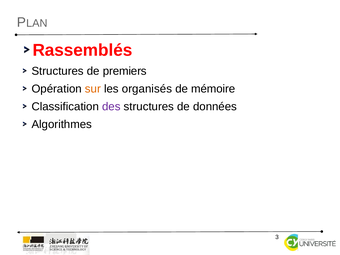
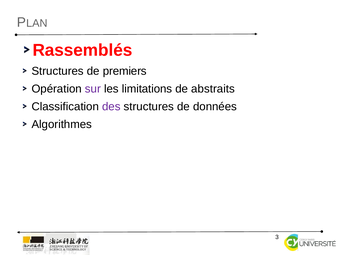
sur colour: orange -> purple
organisés: organisés -> limitations
mémoire: mémoire -> abstraits
